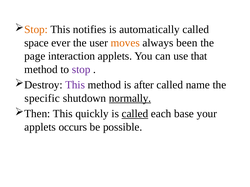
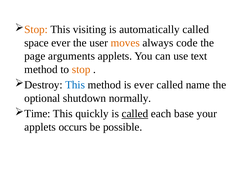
notifies: notifies -> visiting
been: been -> code
interaction: interaction -> arguments
that: that -> text
stop at (81, 70) colour: purple -> orange
This at (75, 85) colour: purple -> blue
is after: after -> ever
specific: specific -> optional
normally underline: present -> none
Then: Then -> Time
